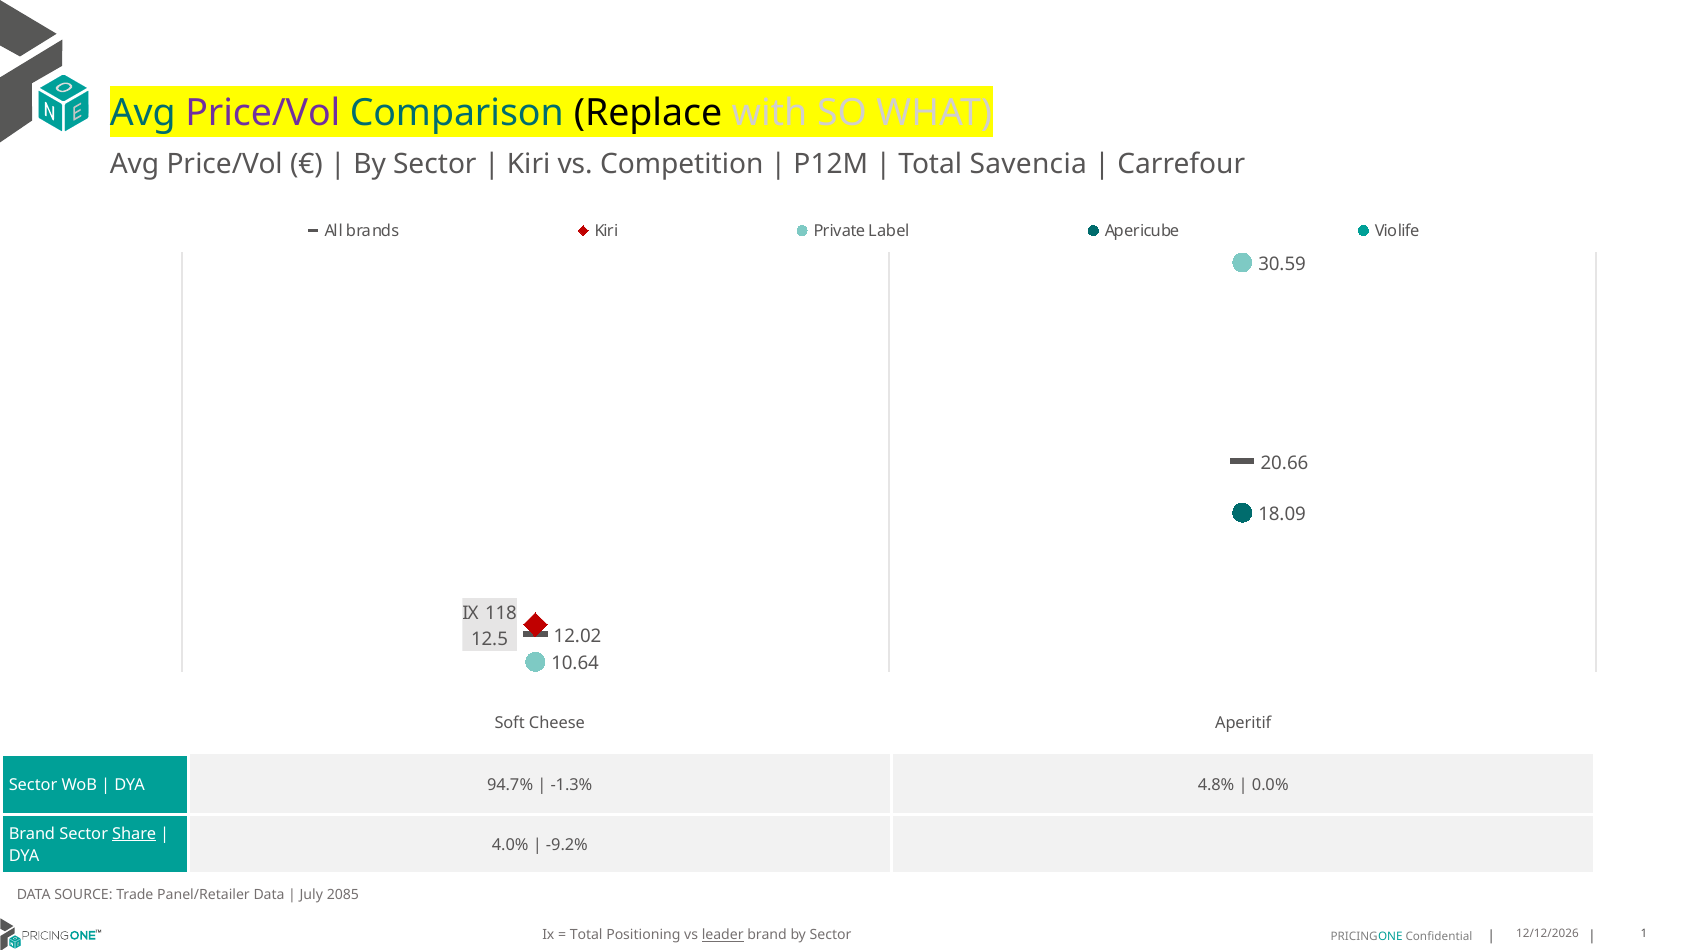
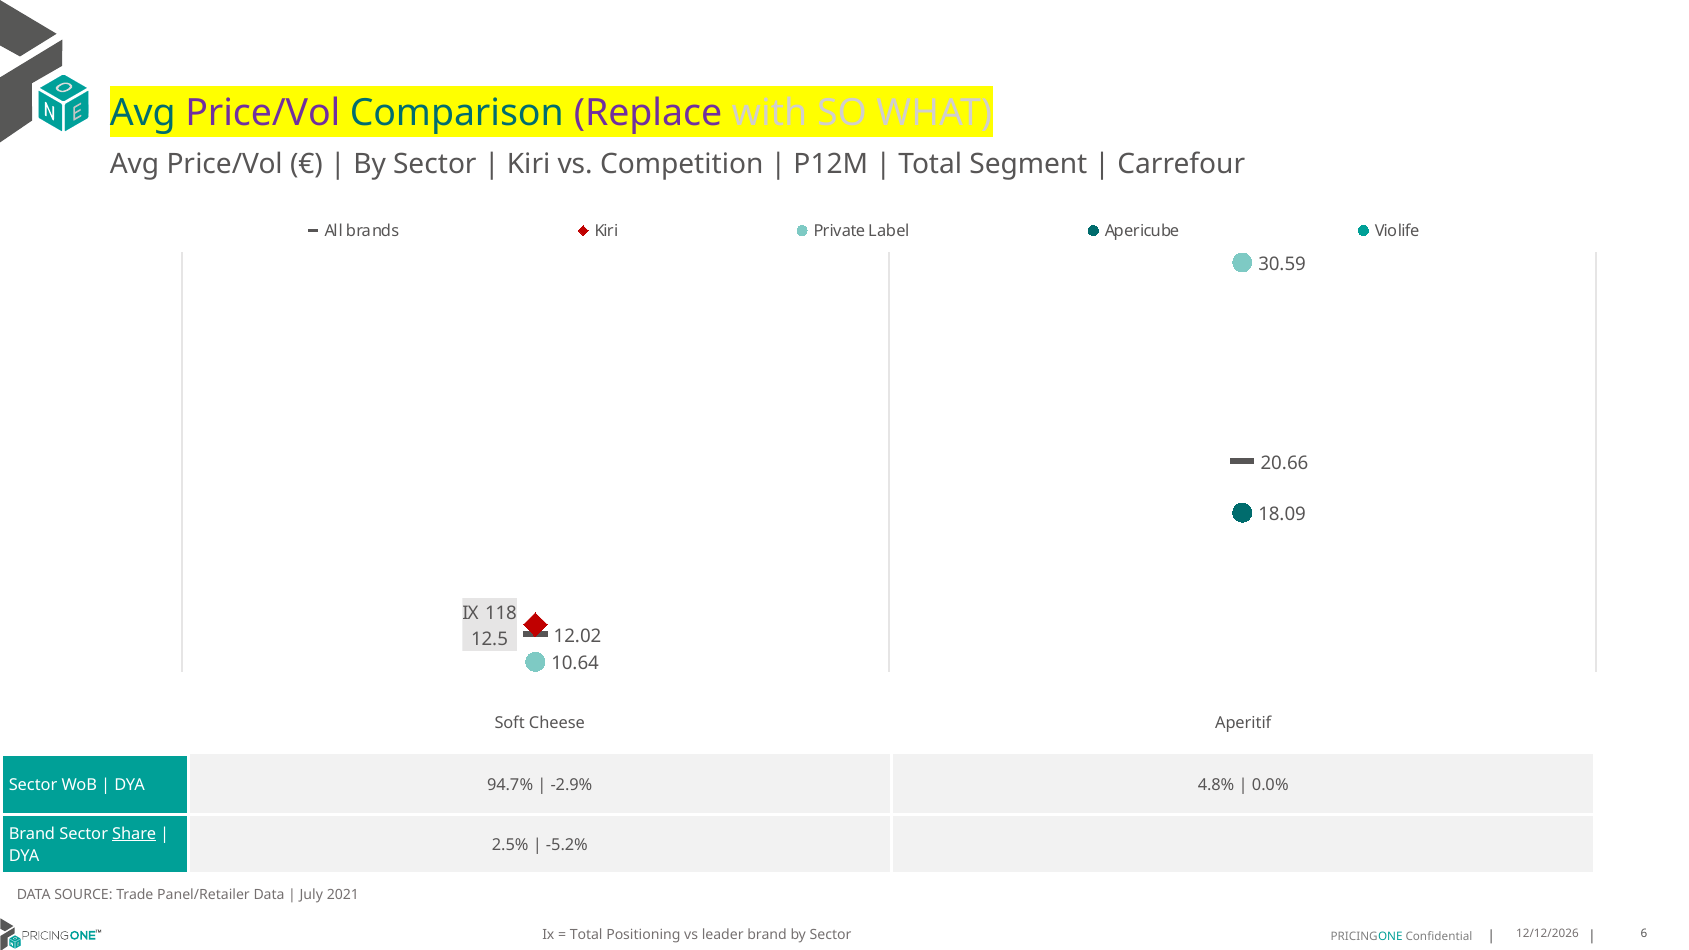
Replace colour: black -> purple
Savencia: Savencia -> Segment
-1.3%: -1.3% -> -2.9%
4.0%: 4.0% -> 2.5%
-9.2%: -9.2% -> -5.2%
2085: 2085 -> 2021
leader underline: present -> none
1: 1 -> 6
